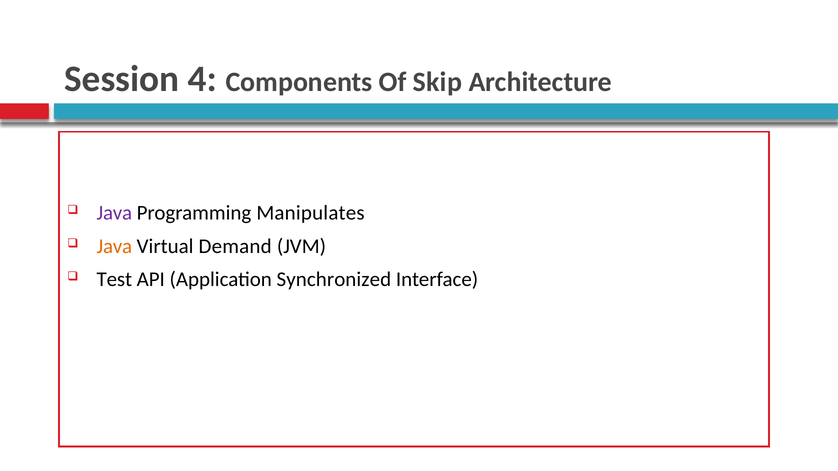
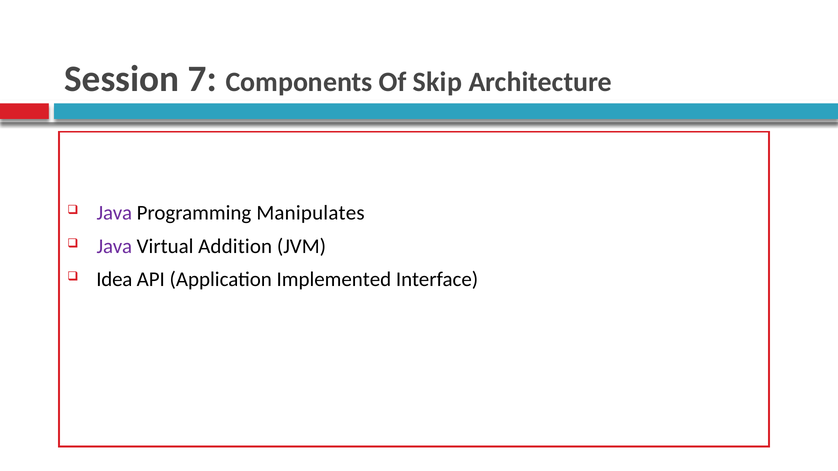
4: 4 -> 7
Java at (114, 246) colour: orange -> purple
Demand: Demand -> Addition
Test: Test -> Idea
Synchronized: Synchronized -> Implemented
